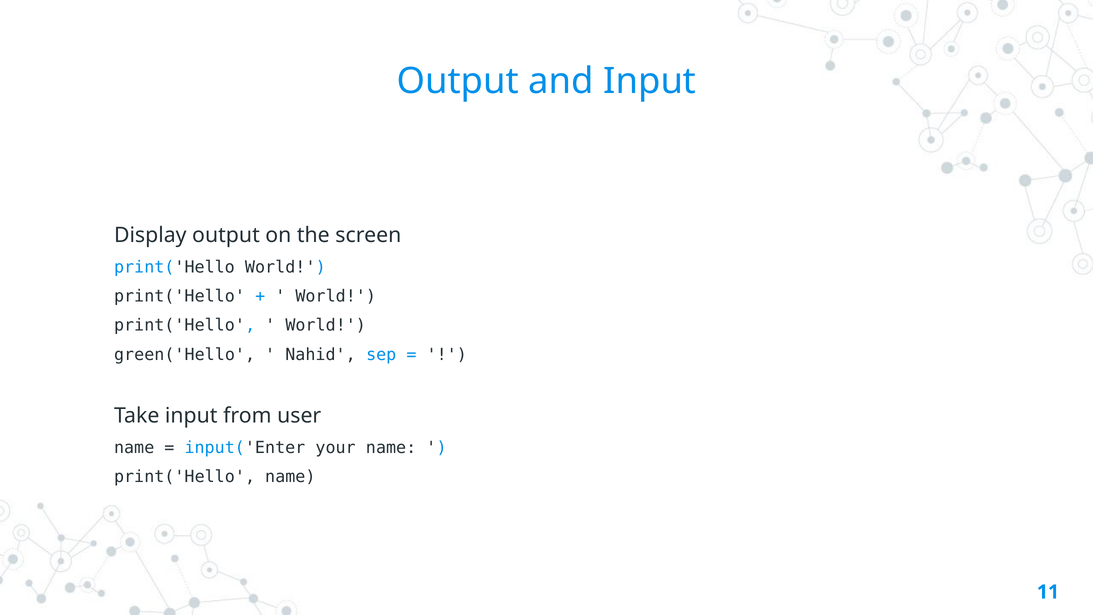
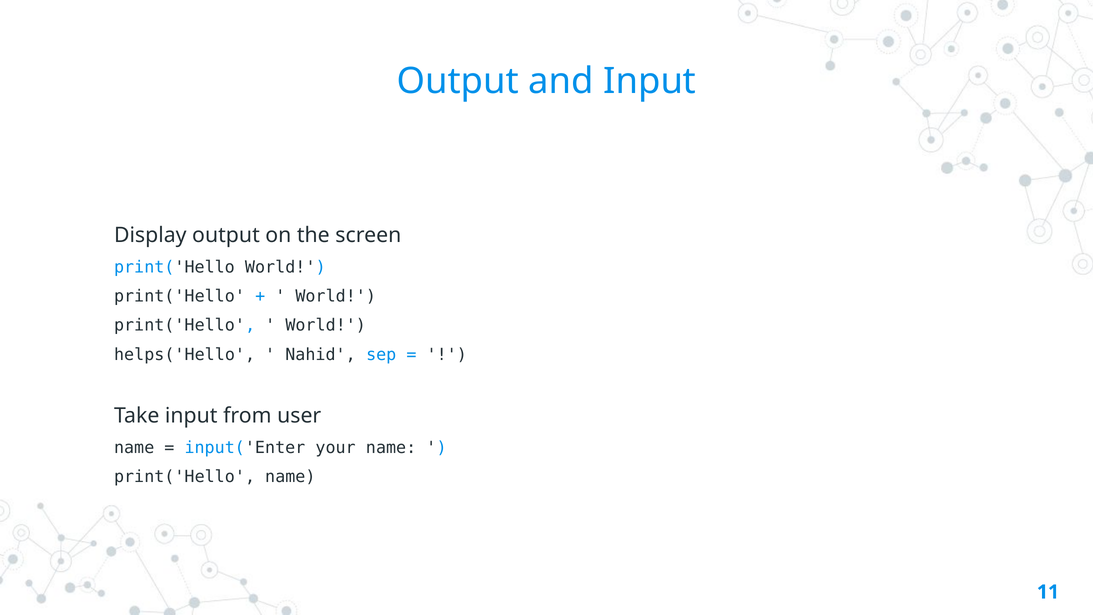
green('Hello: green('Hello -> helps('Hello
